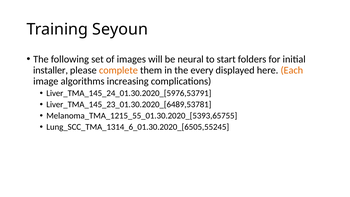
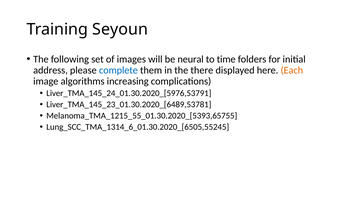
start: start -> time
installer: installer -> address
complete colour: orange -> blue
every: every -> there
